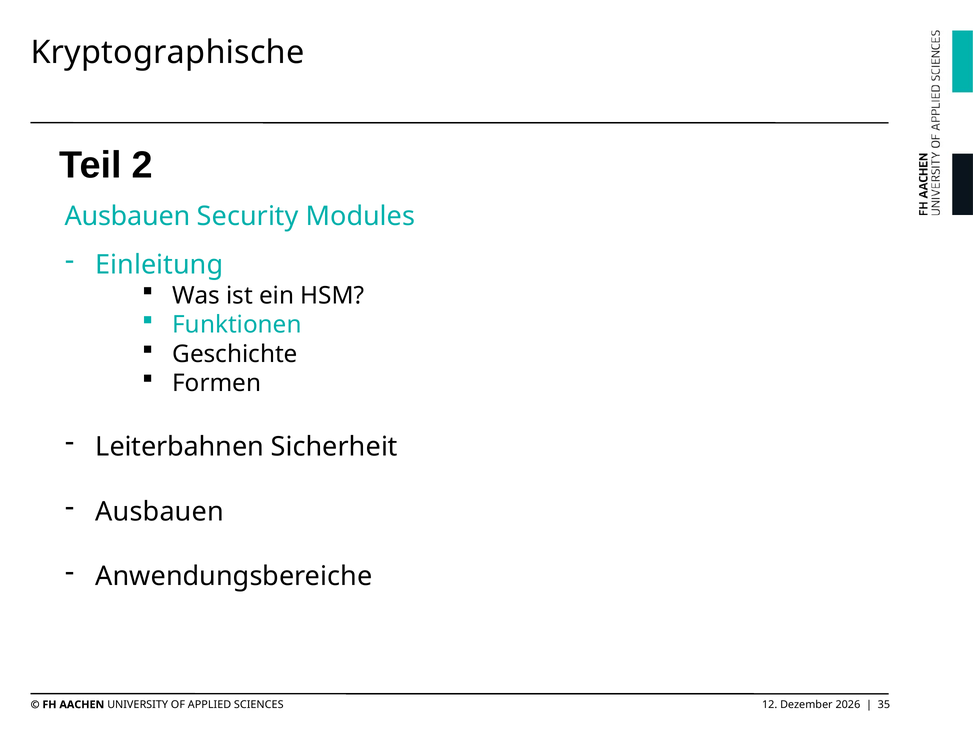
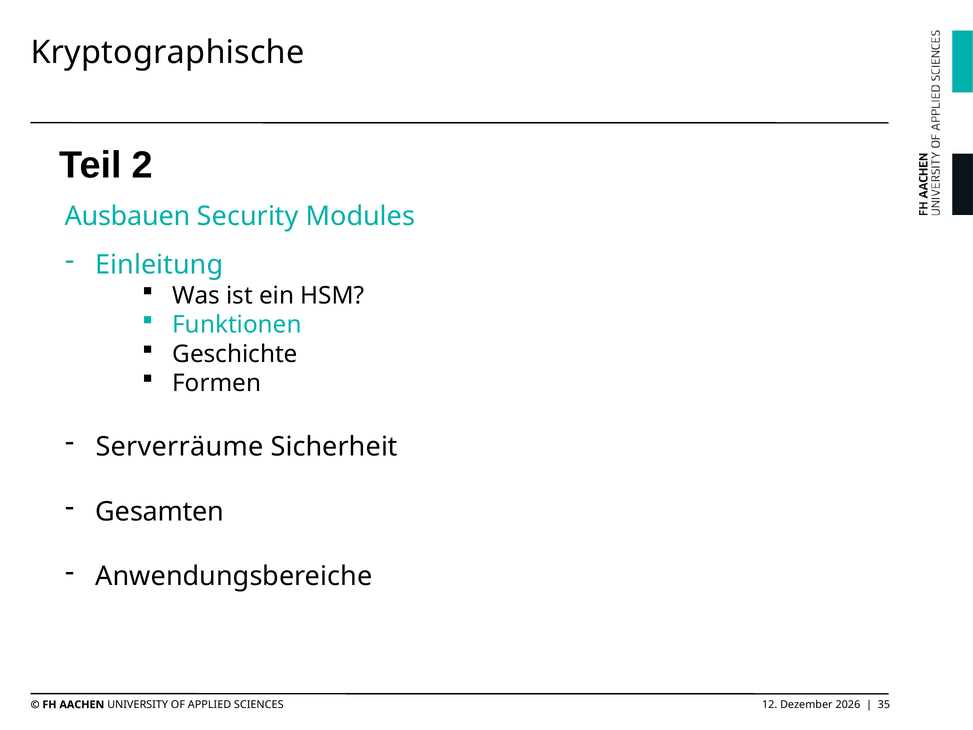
Leiterbahnen: Leiterbahnen -> Serverräume
Ausbauen at (160, 511): Ausbauen -> Gesamten
